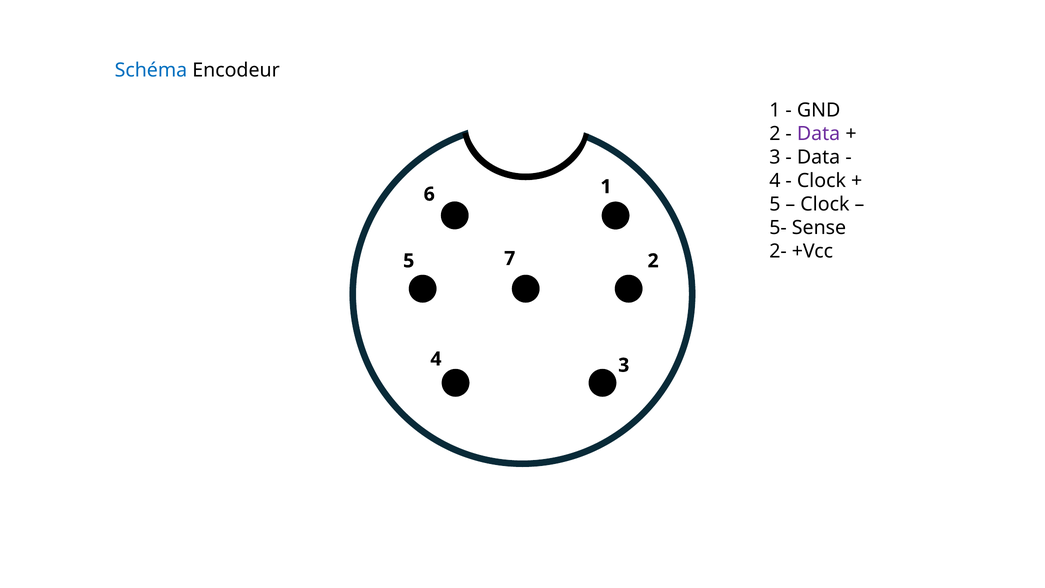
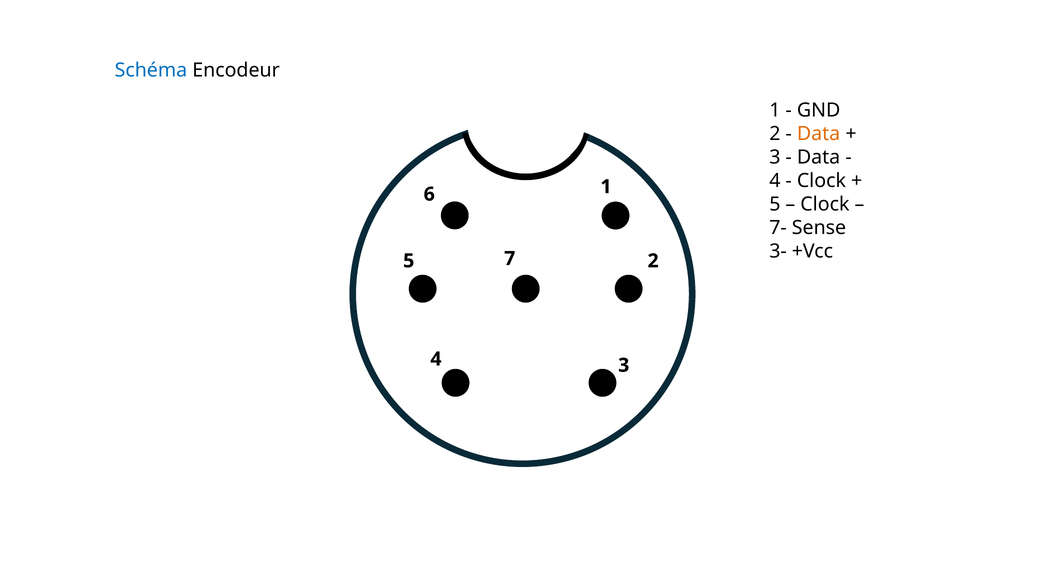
Data at (819, 134) colour: purple -> orange
5-: 5- -> 7-
2-: 2- -> 3-
